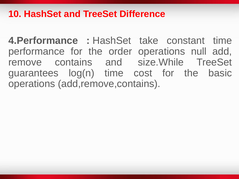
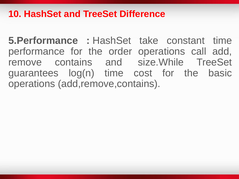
4.Performance: 4.Performance -> 5.Performance
null: null -> call
